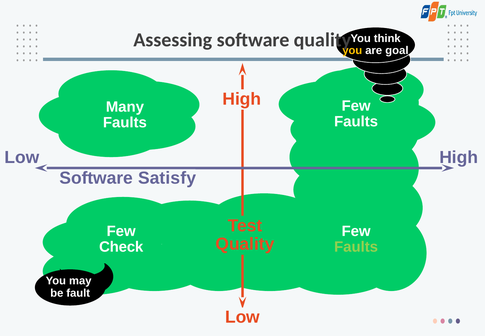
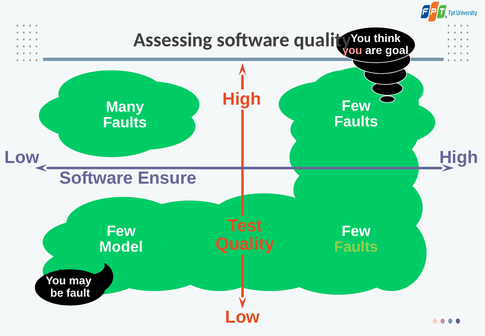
you at (352, 50) colour: yellow -> pink
Satisfy: Satisfy -> Ensure
Check: Check -> Model
